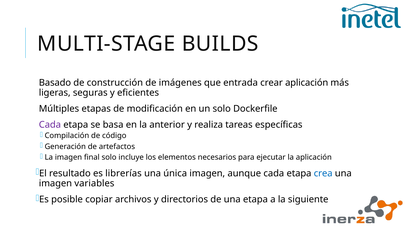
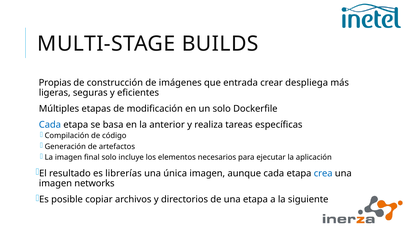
Basado: Basado -> Propias
crear aplicación: aplicación -> despliega
Cada at (50, 125) colour: purple -> blue
variables: variables -> networks
